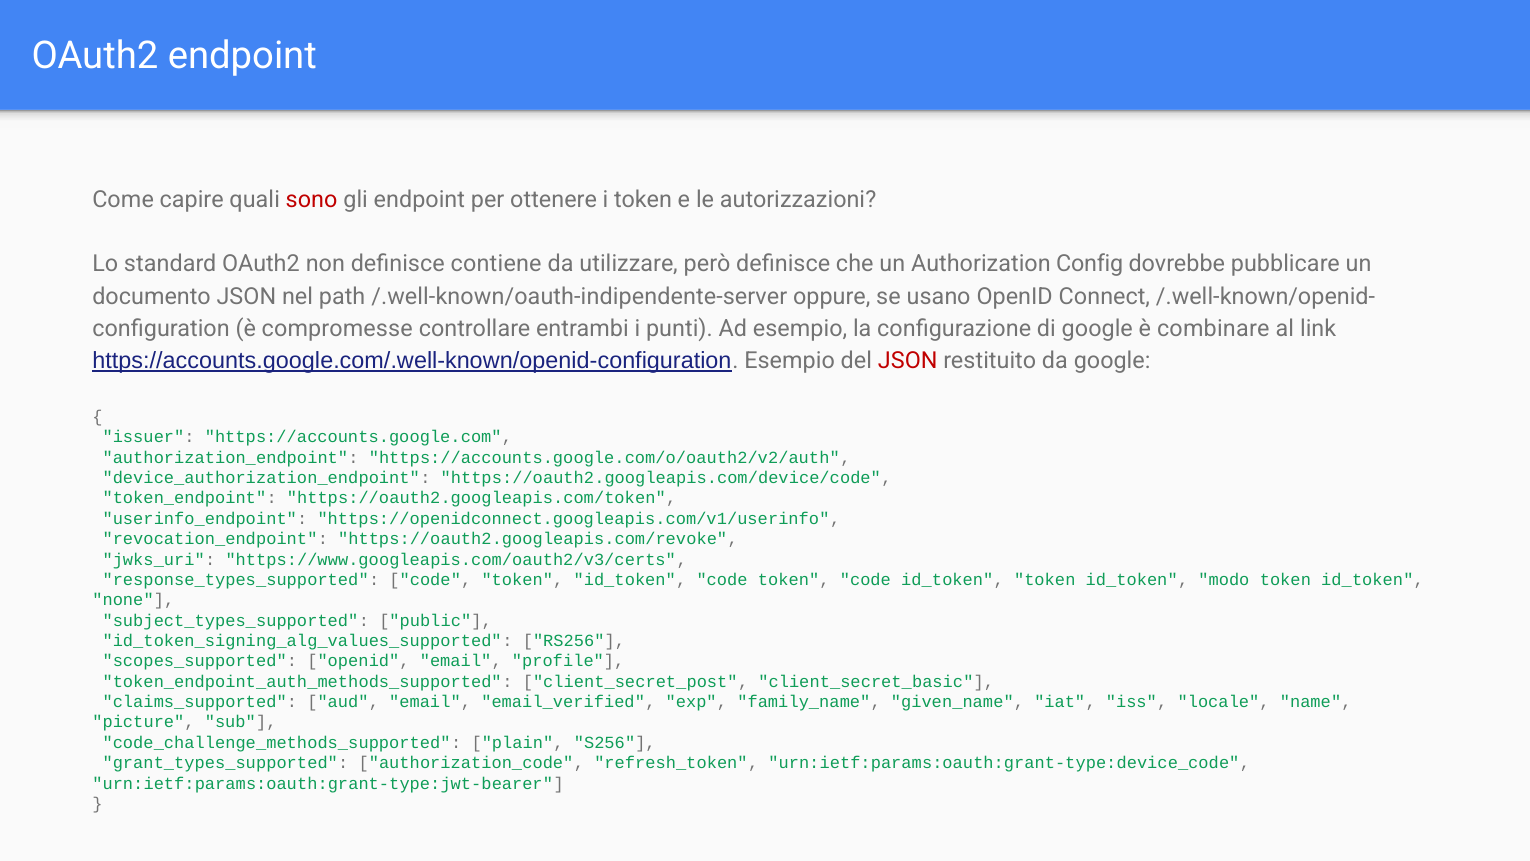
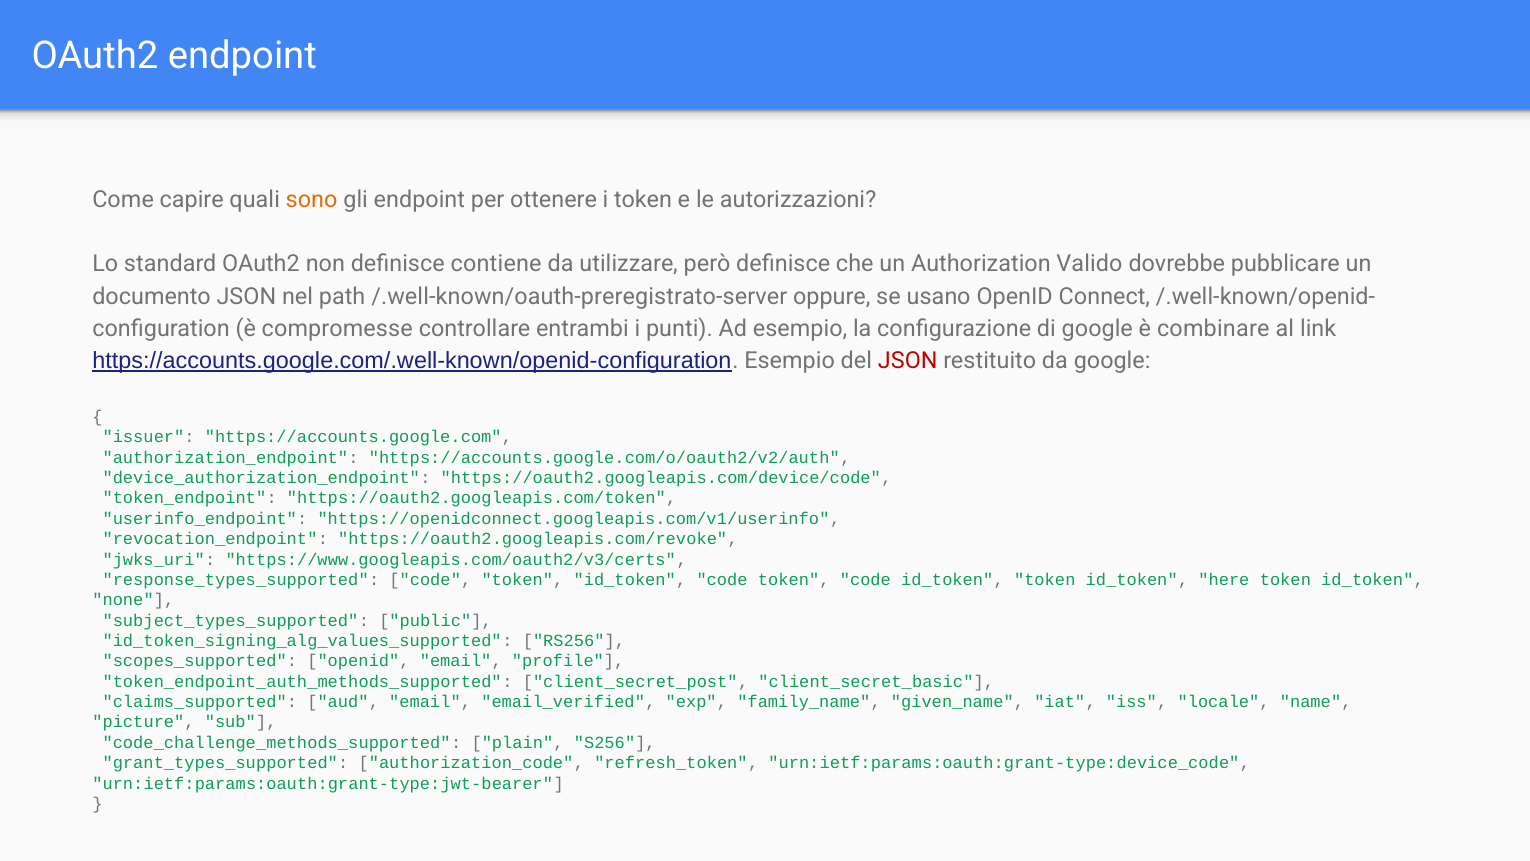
sono colour: red -> orange
Config: Config -> Valido
/.well-known/oauth-indipendente-server: /.well-known/oauth-indipendente-server -> /.well-known/oauth-preregistrato-server
modo: modo -> here
